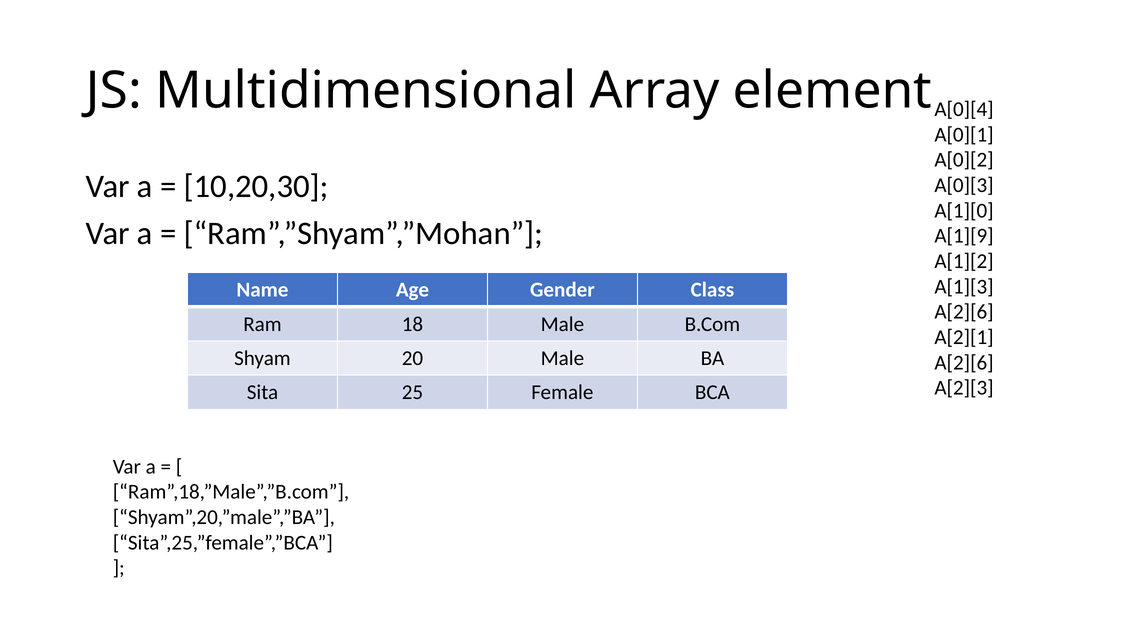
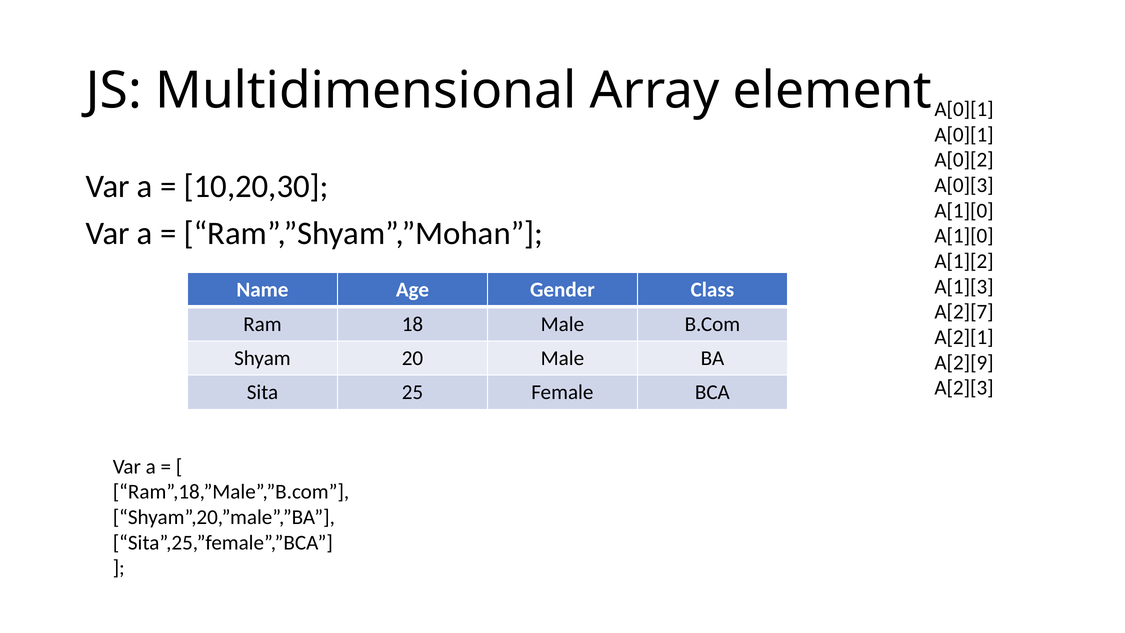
A[0][4 at (964, 109): A[0][4 -> A[0][1
A[1][9 at (964, 236): A[1][9 -> A[1][0
A[2][6 at (964, 312): A[2][6 -> A[2][7
A[2][6 at (964, 362): A[2][6 -> A[2][9
